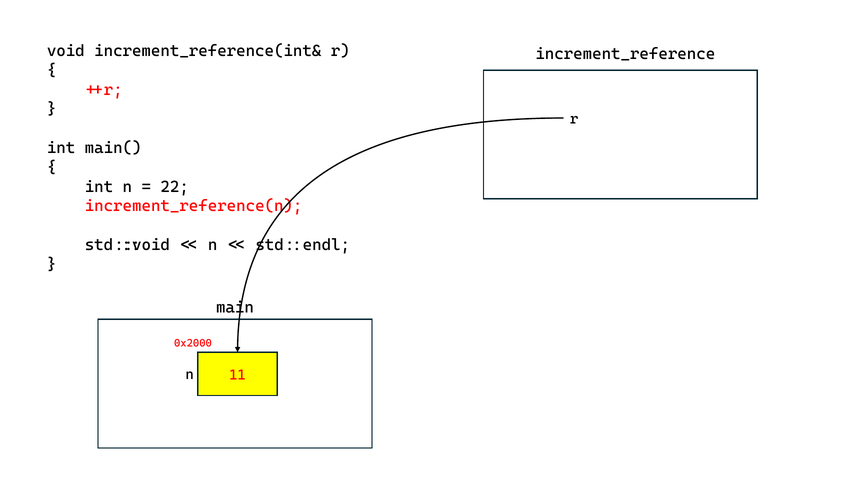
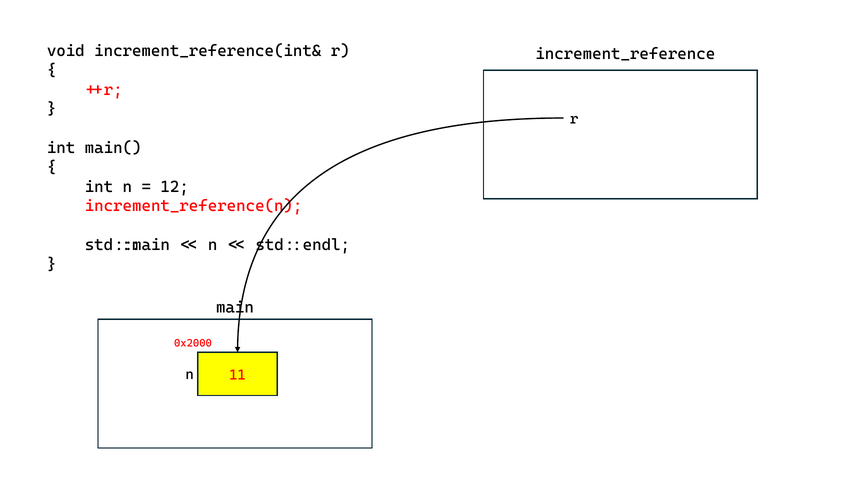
22: 22 -> 12
std::void: std::void -> std::main
